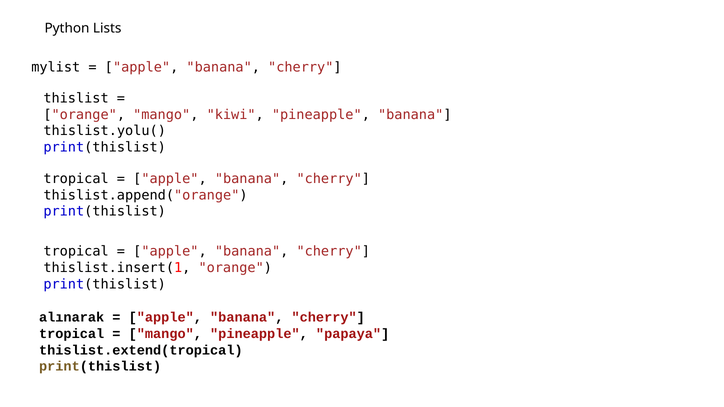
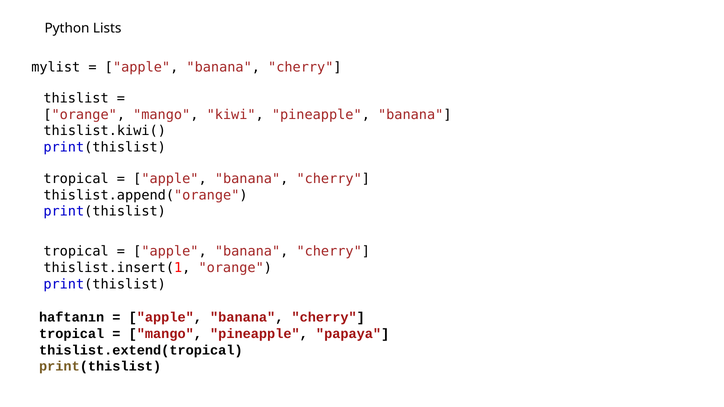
thislist.yolu(: thislist.yolu( -> thislist.kiwi(
alınarak: alınarak -> haftanın
